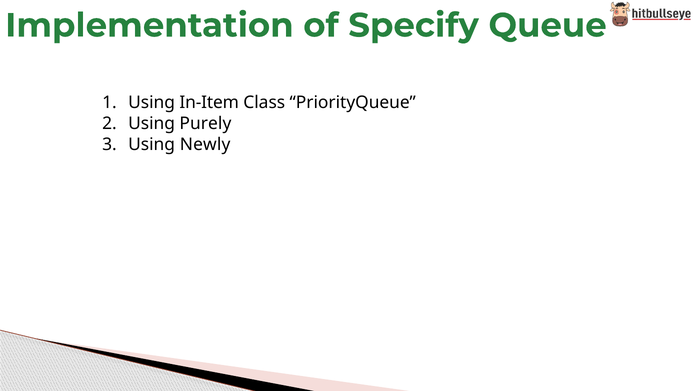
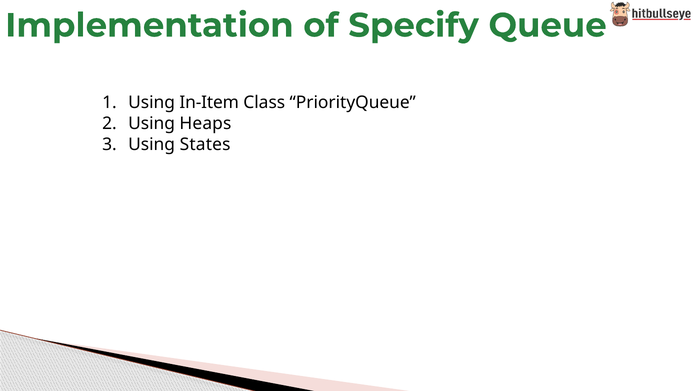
Purely: Purely -> Heaps
Newly: Newly -> States
